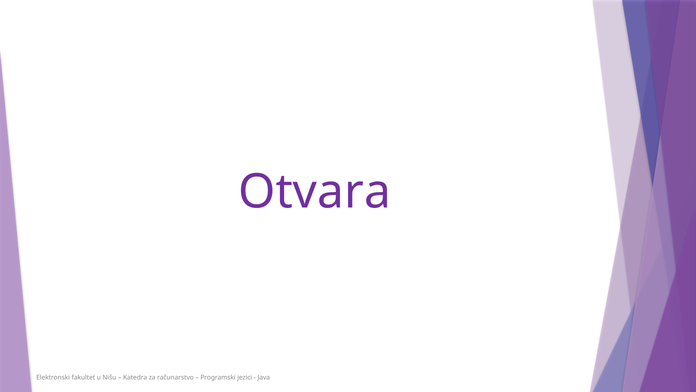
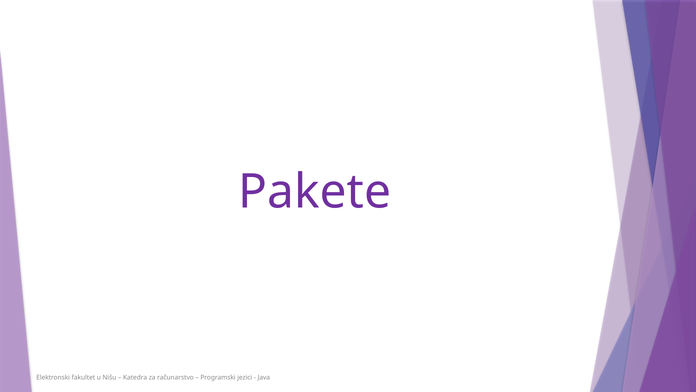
Otvara: Otvara -> Pakete
